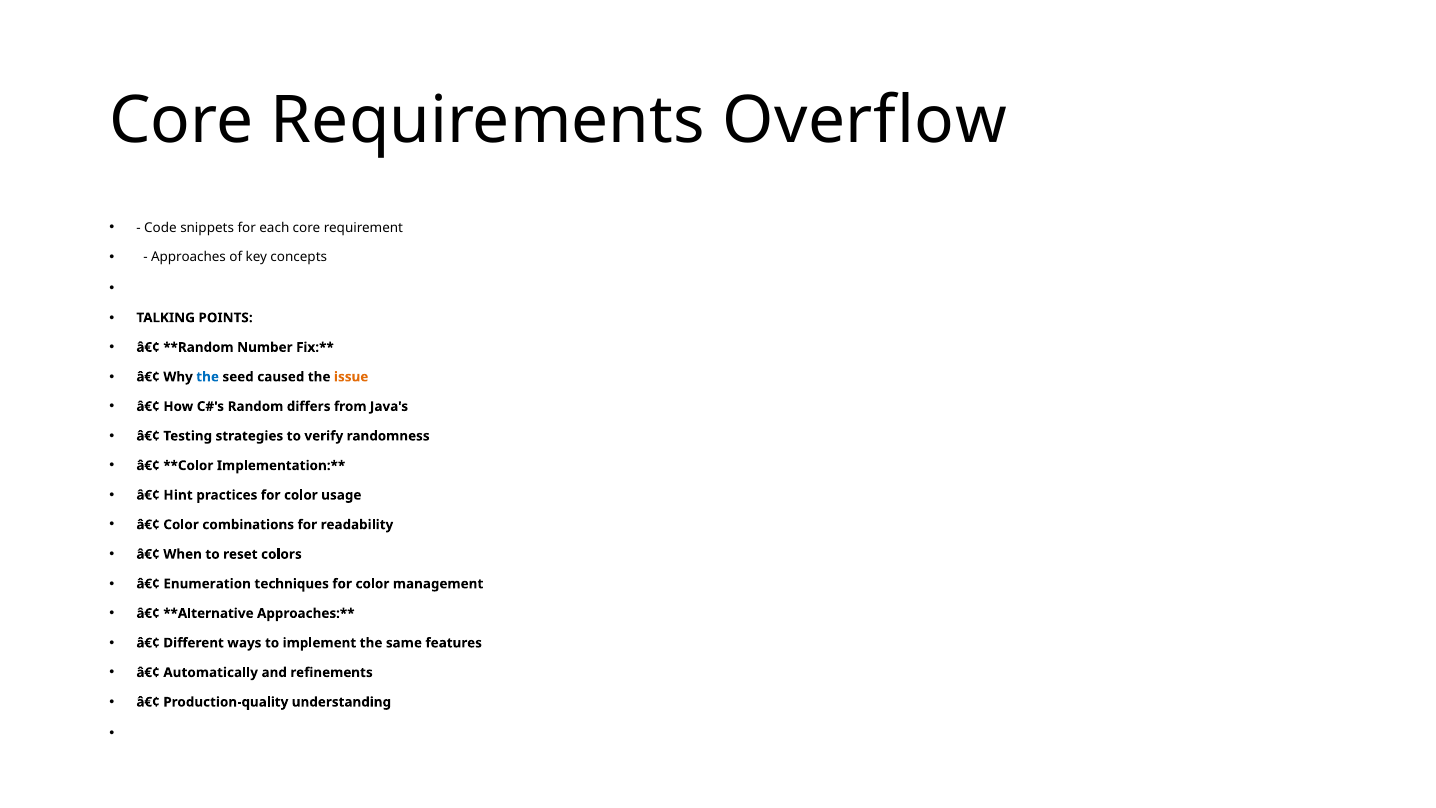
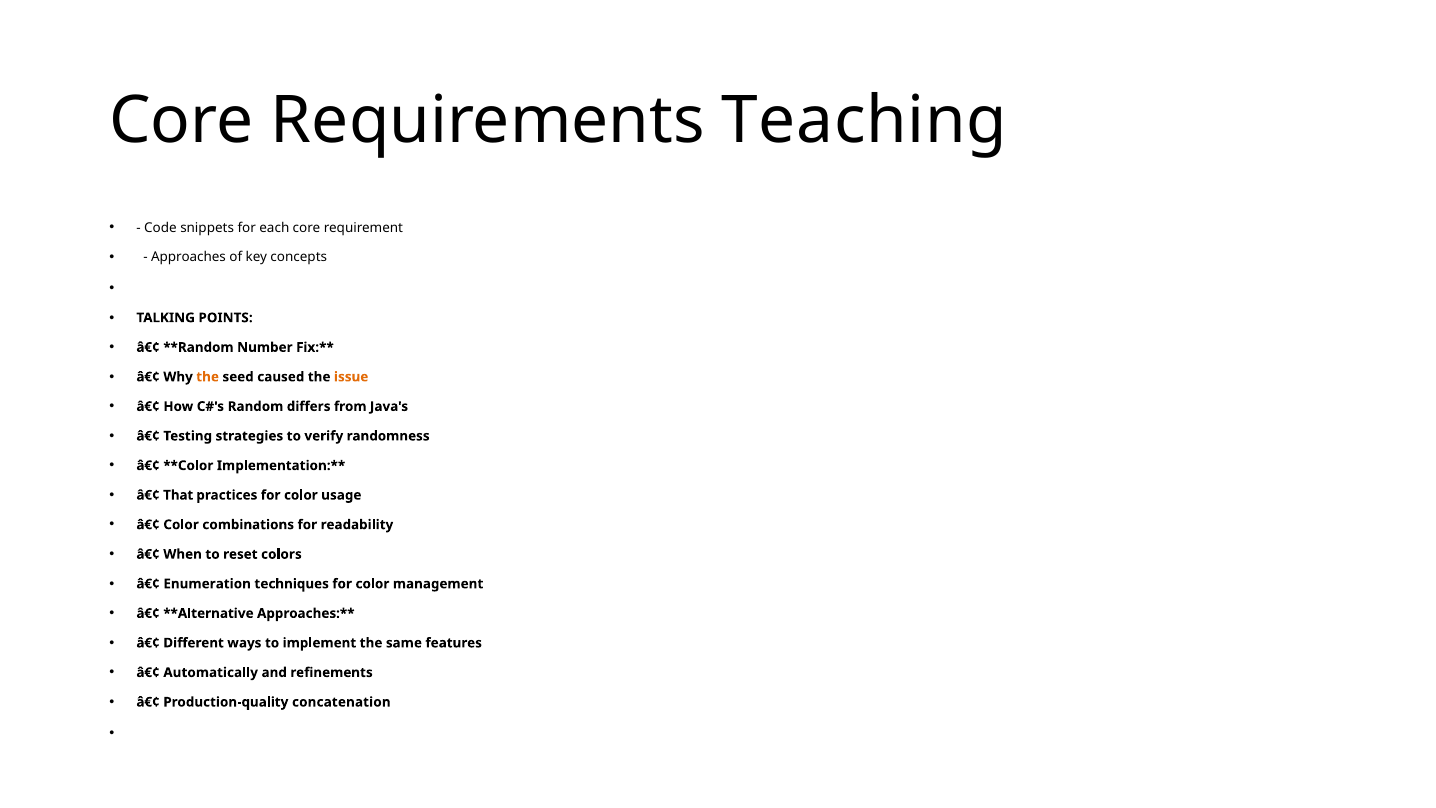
Overflow: Overflow -> Teaching
the at (208, 377) colour: blue -> orange
Hint: Hint -> That
understanding: understanding -> concatenation
